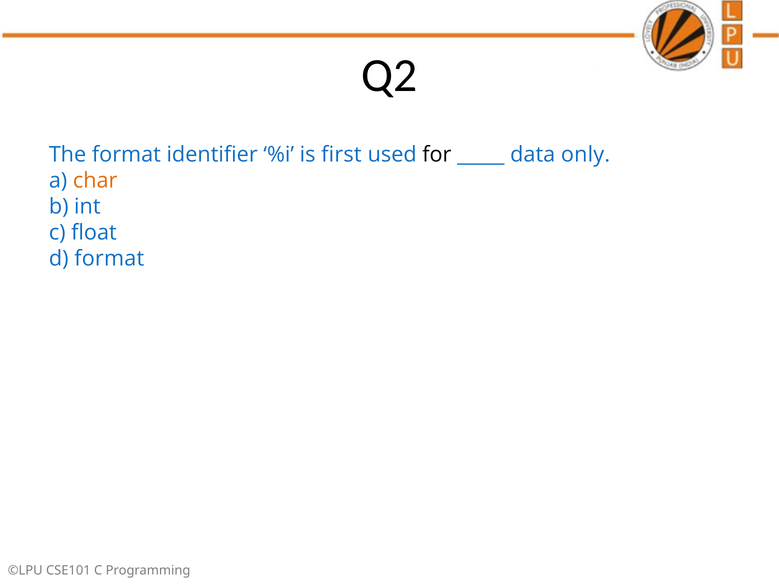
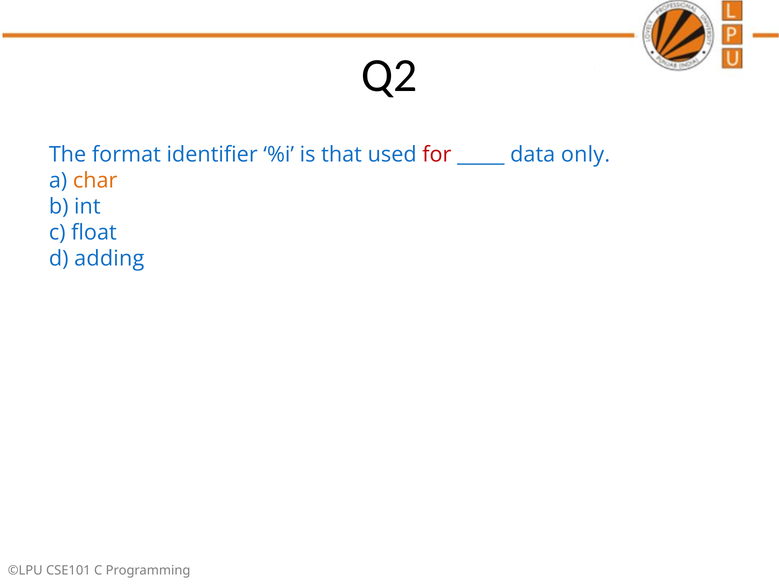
first: first -> that
for colour: black -> red
d format: format -> adding
